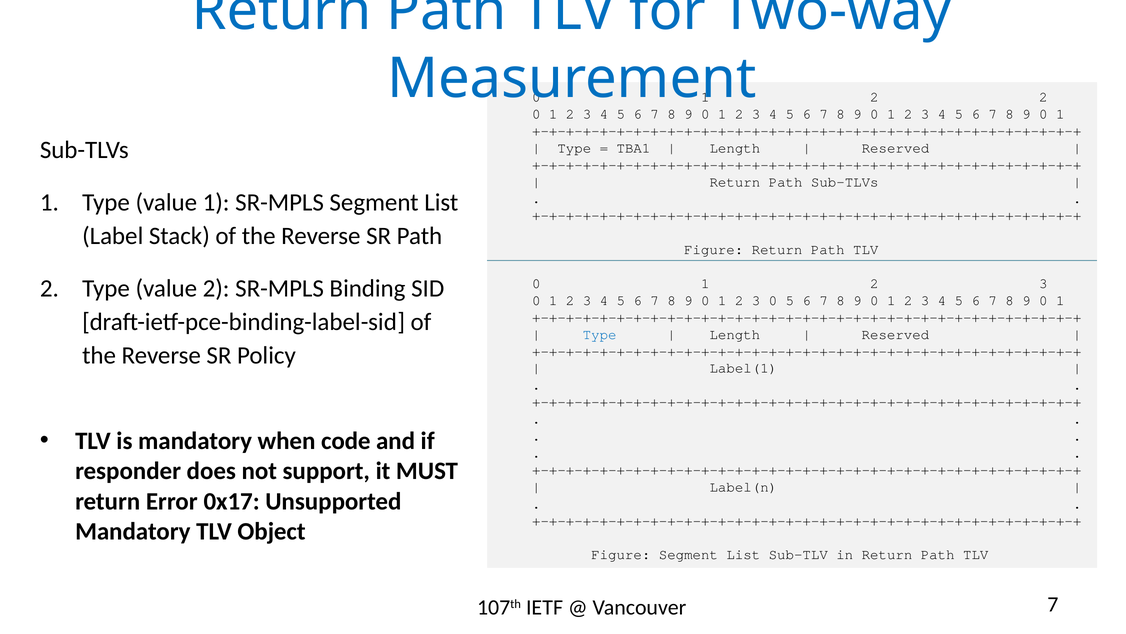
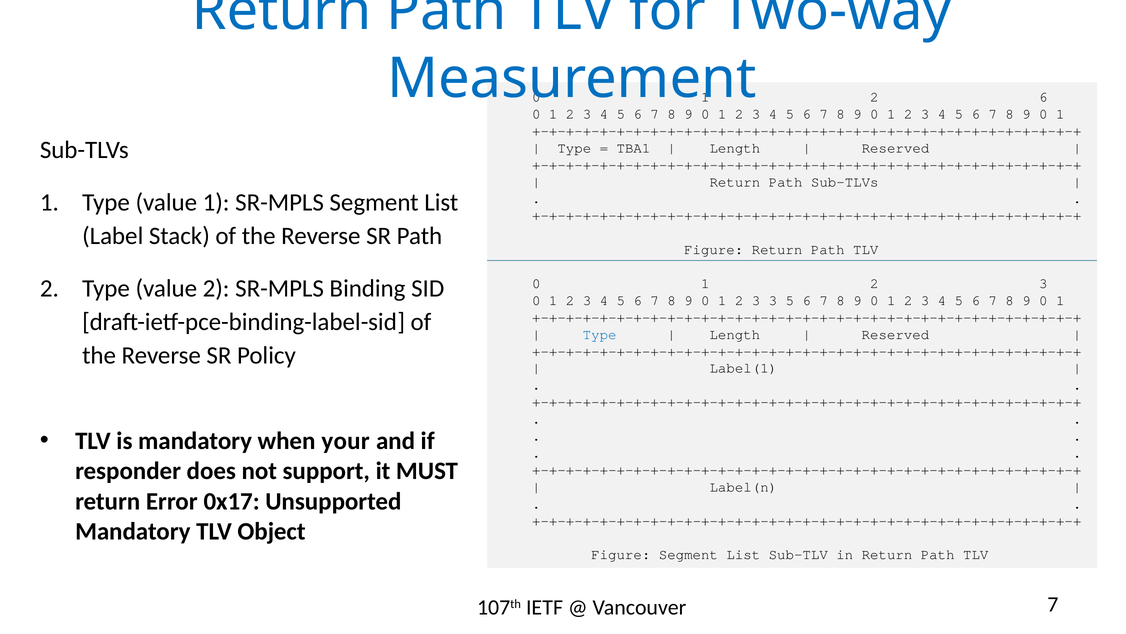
2 2: 2 -> 6
0 at (773, 300): 0 -> 3
code: code -> your
